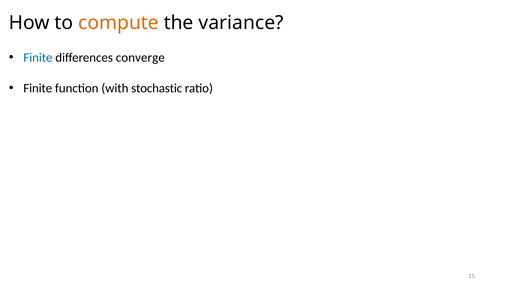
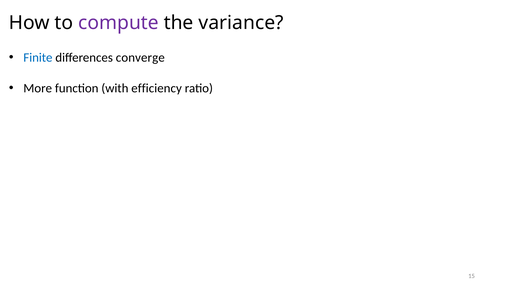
compute colour: orange -> purple
Finite at (38, 88): Finite -> More
stochastic: stochastic -> efficiency
